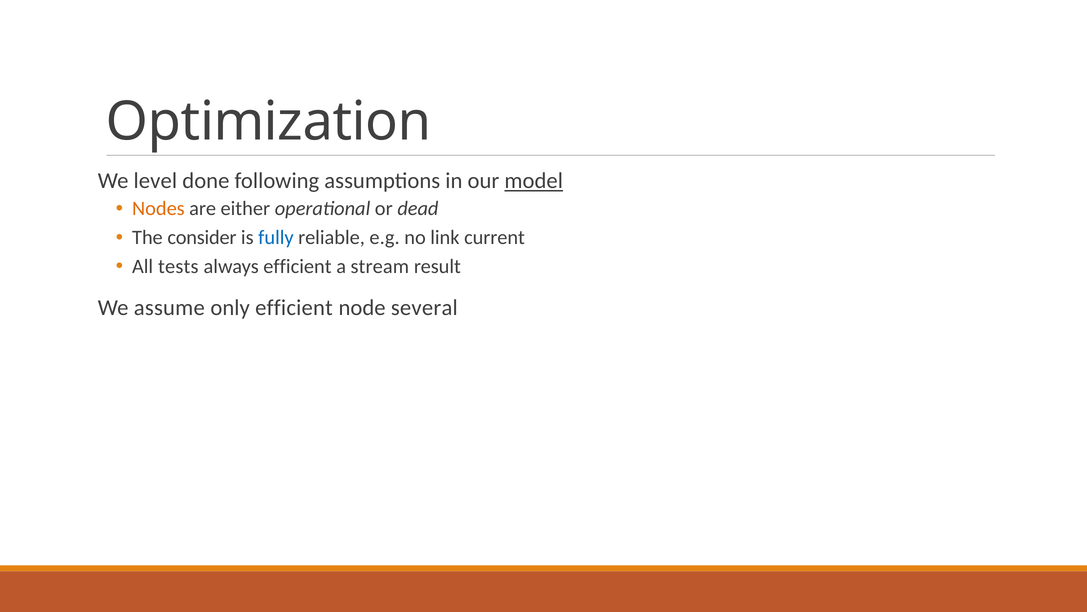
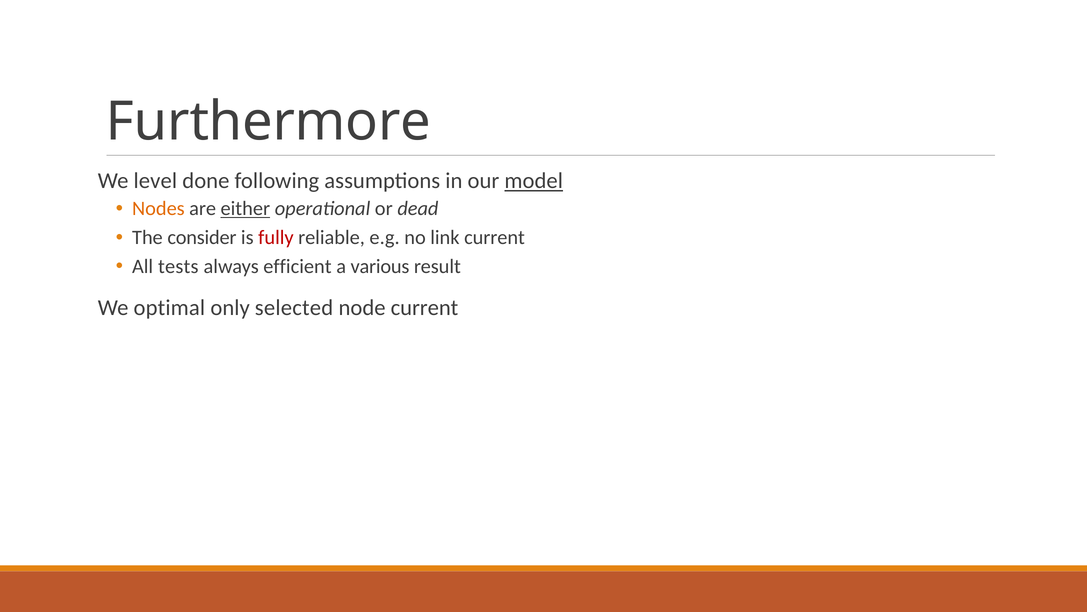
Optimization: Optimization -> Furthermore
either underline: none -> present
fully colour: blue -> red
stream: stream -> various
assume: assume -> optimal
only efficient: efficient -> selected
node several: several -> current
